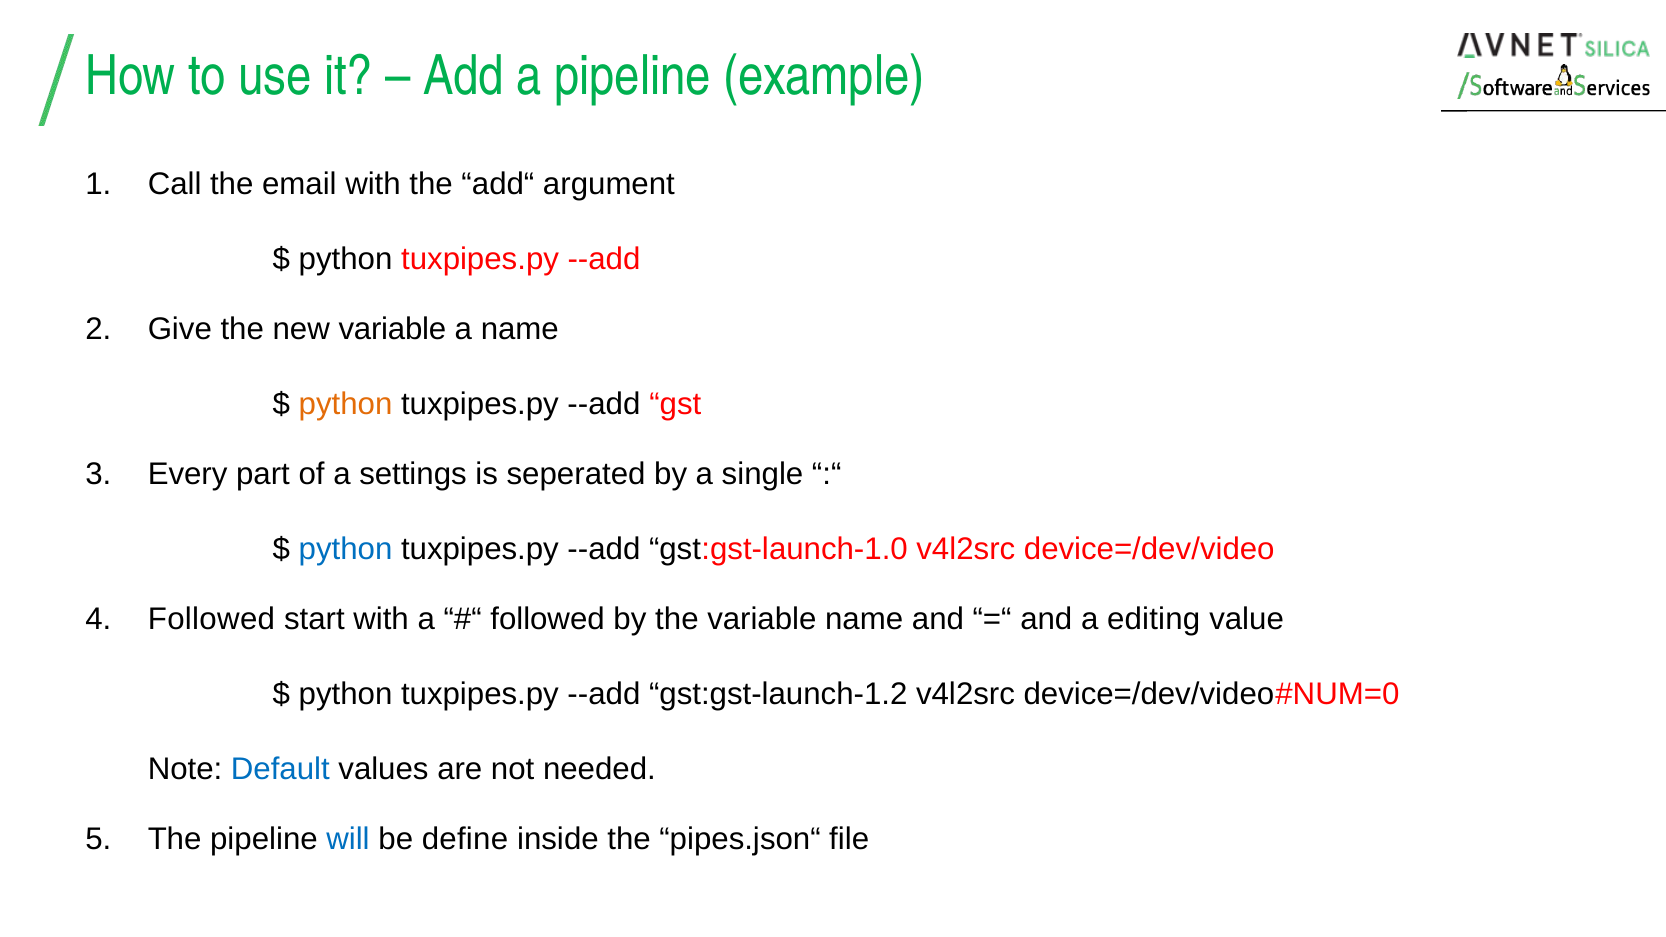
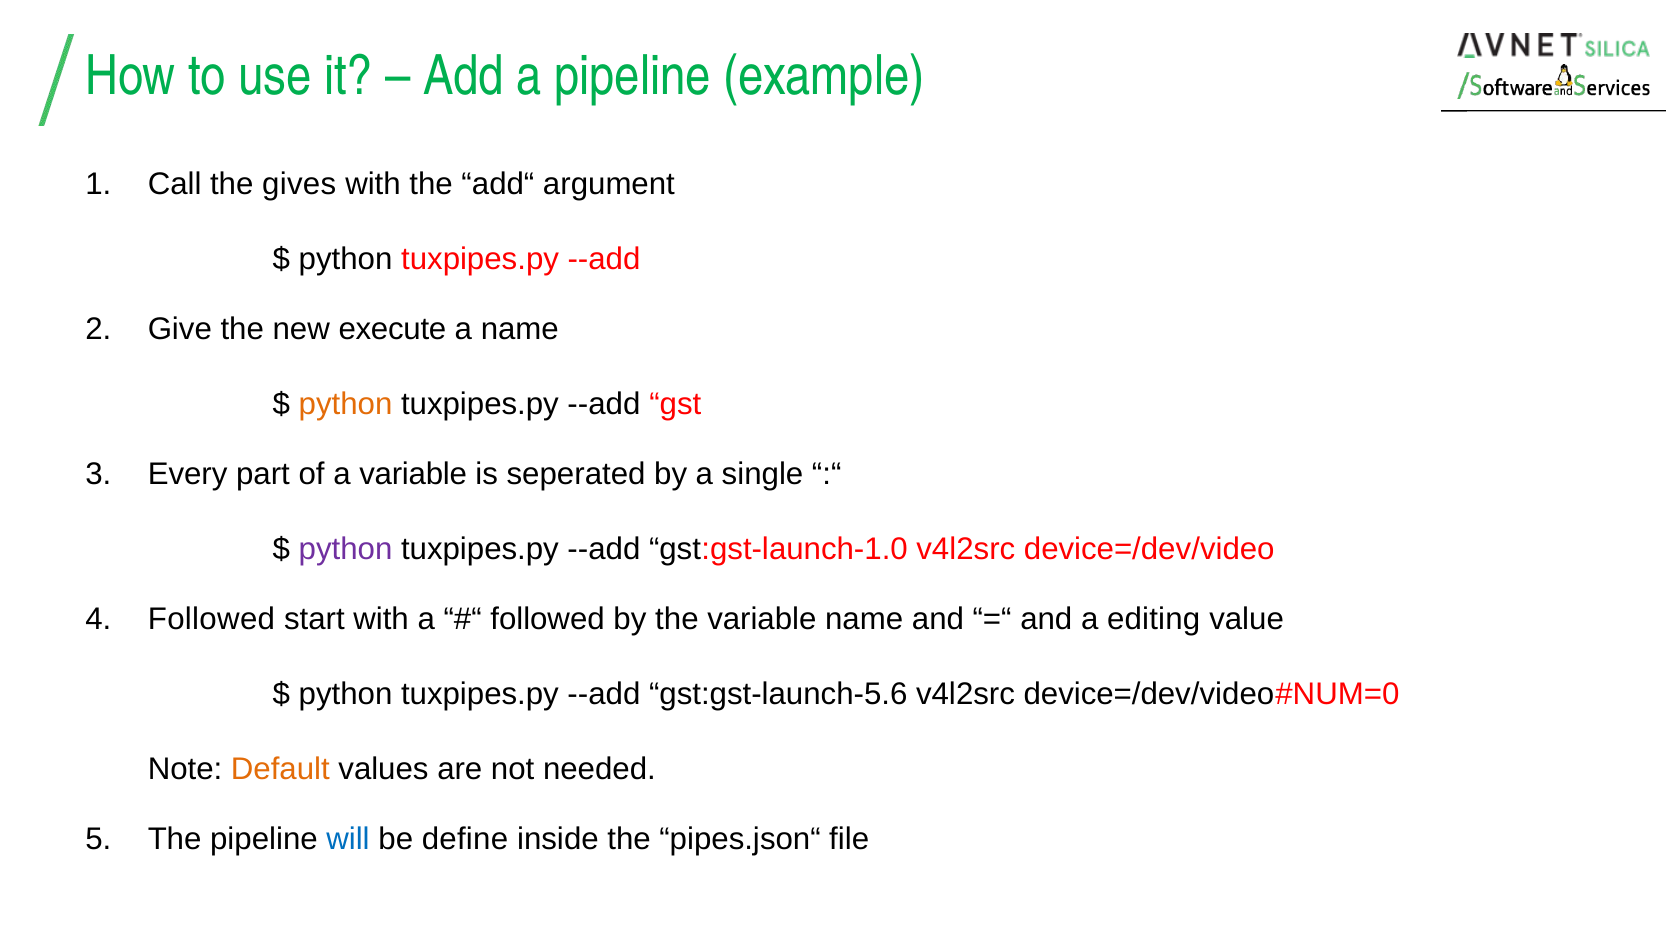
email: email -> gives
new variable: variable -> execute
a settings: settings -> variable
python at (346, 549) colour: blue -> purple
gst:gst-launch-1.2: gst:gst-launch-1.2 -> gst:gst-launch-5.6
Default colour: blue -> orange
